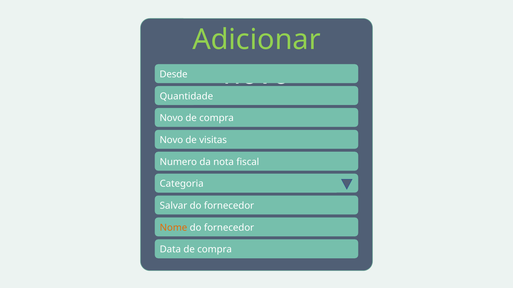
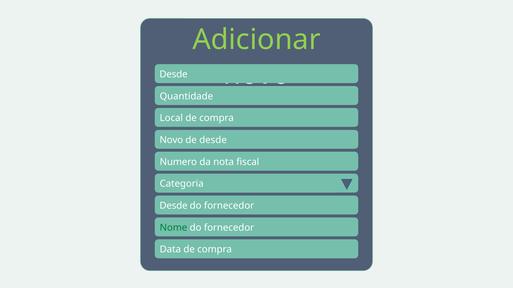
Novo at (171, 118): Novo -> Local
de visitas: visitas -> desde
Salvar at (173, 206): Salvar -> Desde
Nome colour: orange -> green
